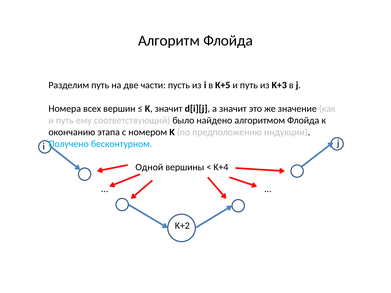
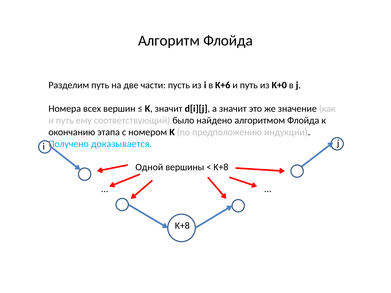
K+5: K+5 -> K+6
K+3: K+3 -> K+0
бесконтурном: бесконтурном -> доказывается
K+4 at (221, 167): K+4 -> K+8
K+2 at (182, 226): K+2 -> K+8
